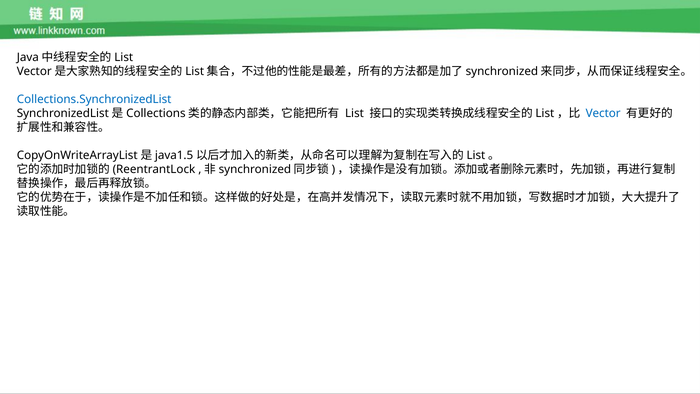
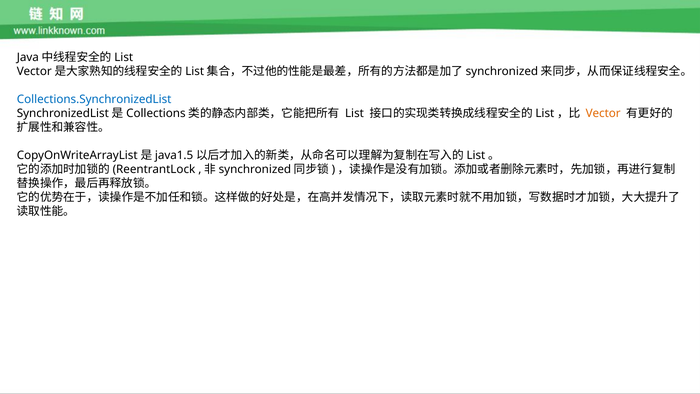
Vector colour: blue -> orange
